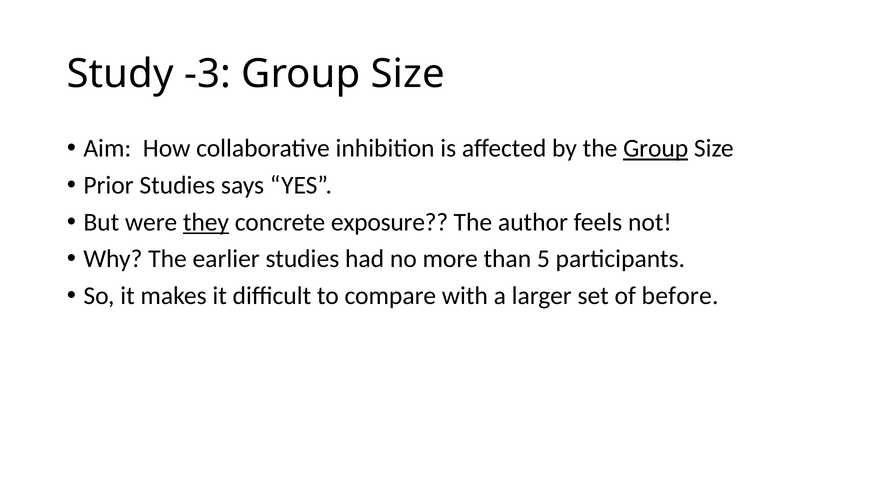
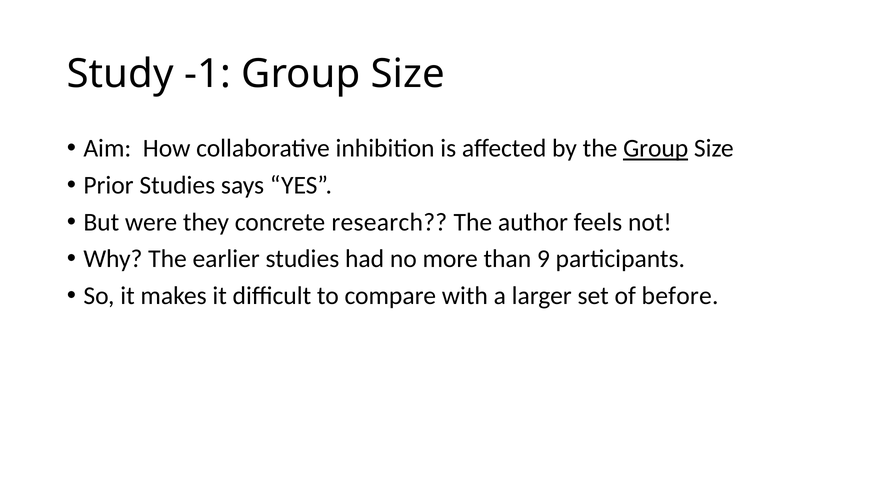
-3: -3 -> -1
they underline: present -> none
exposure: exposure -> research
5: 5 -> 9
